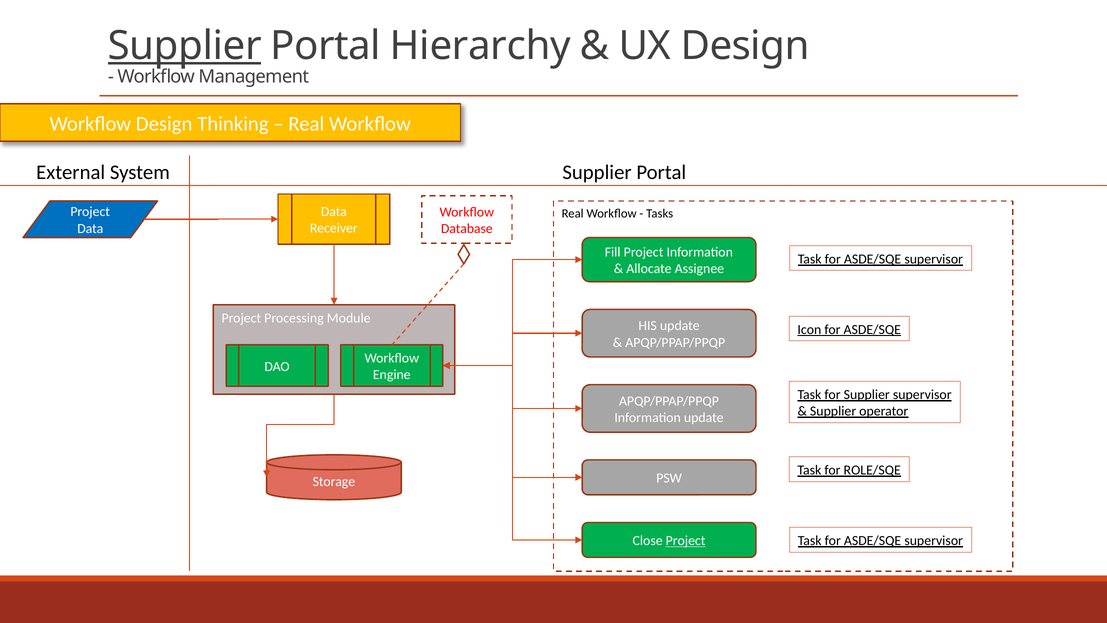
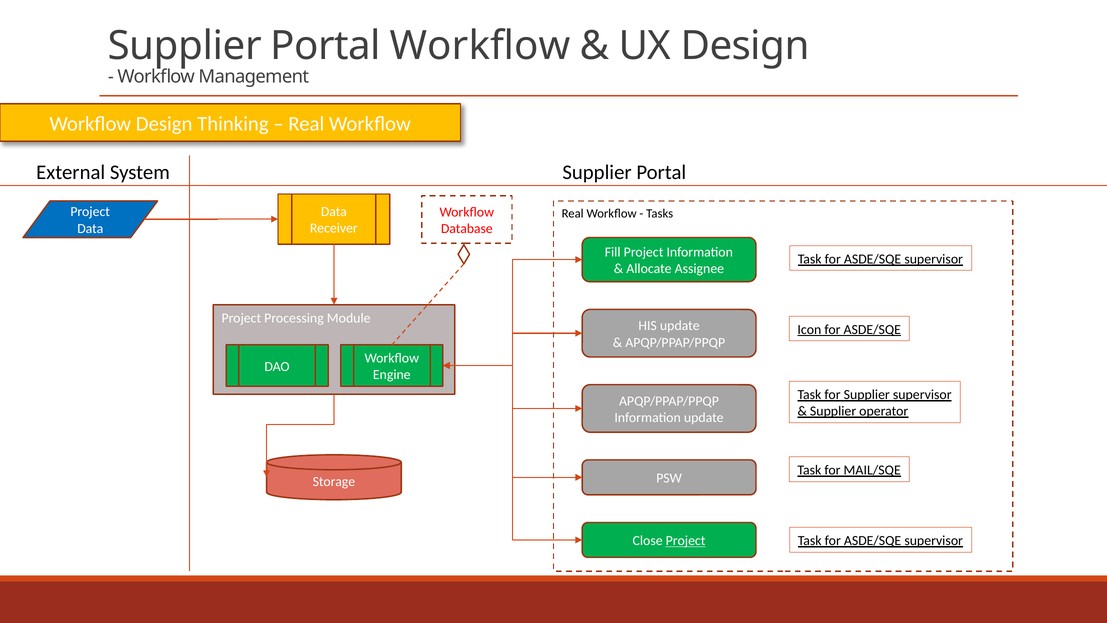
Supplier at (185, 46) underline: present -> none
Portal Hierarchy: Hierarchy -> Workflow
ROLE/SQE: ROLE/SQE -> MAIL/SQE
